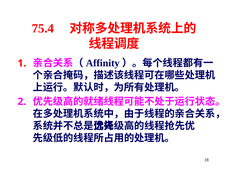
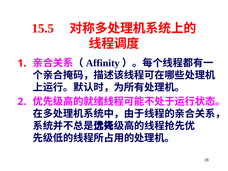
75.4: 75.4 -> 15.5
